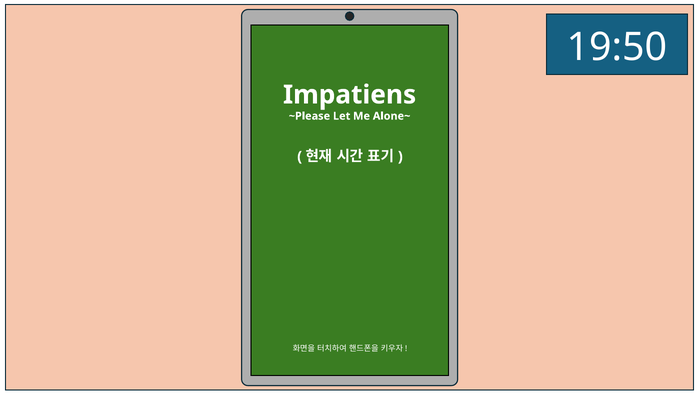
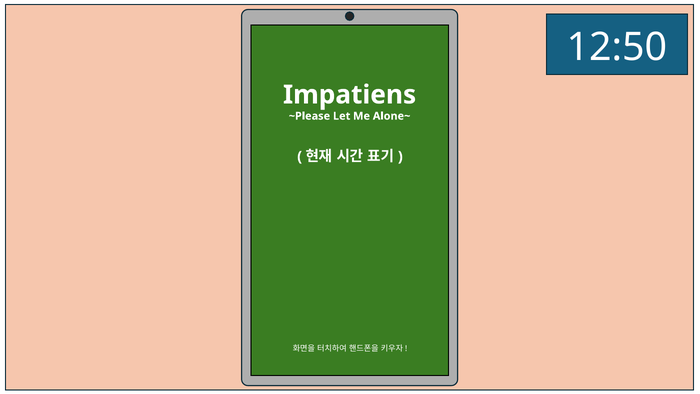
19:50: 19:50 -> 12:50
